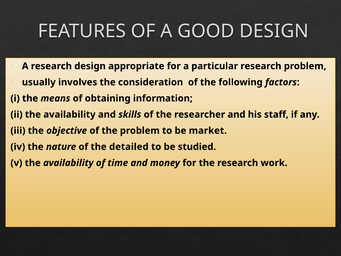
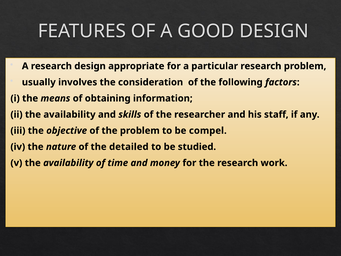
market: market -> compel
